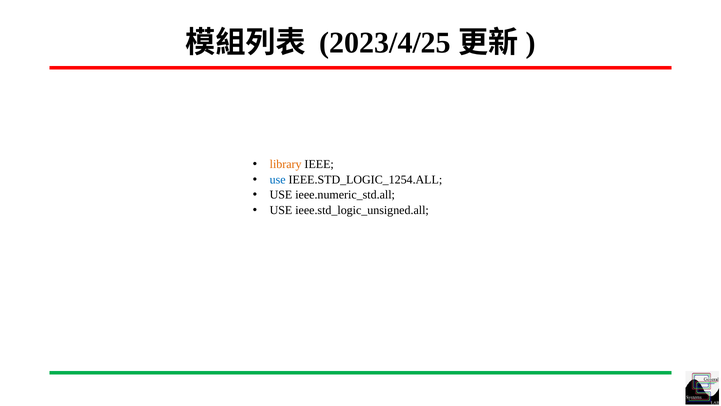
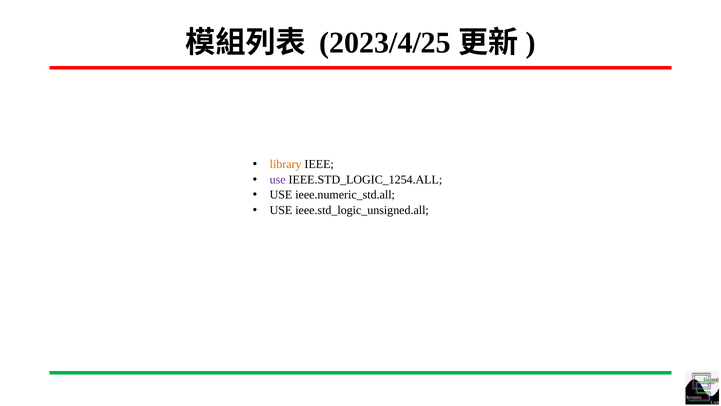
use at (278, 179) colour: blue -> purple
